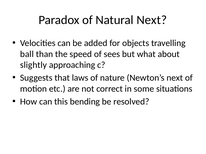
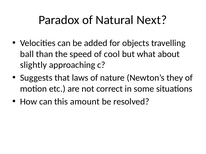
sees: sees -> cool
Newton’s next: next -> they
bending: bending -> amount
